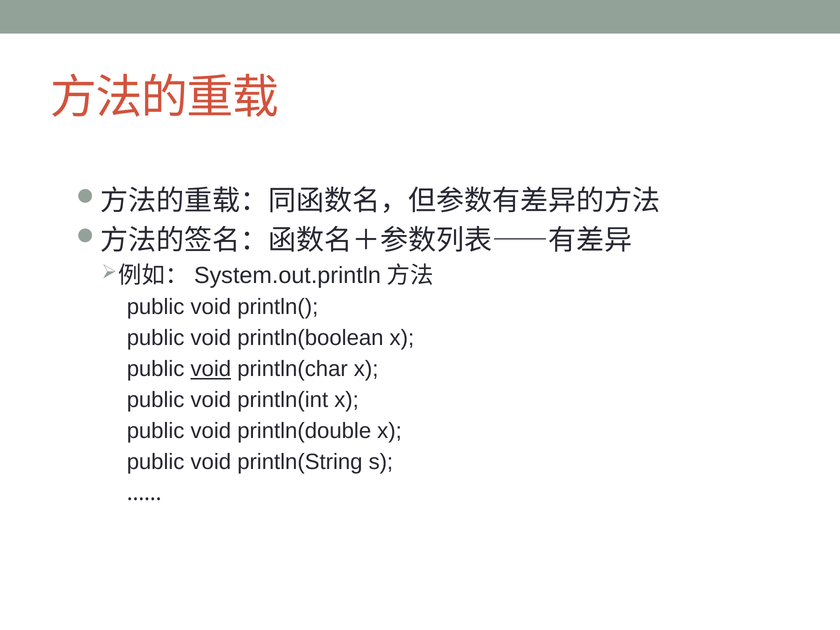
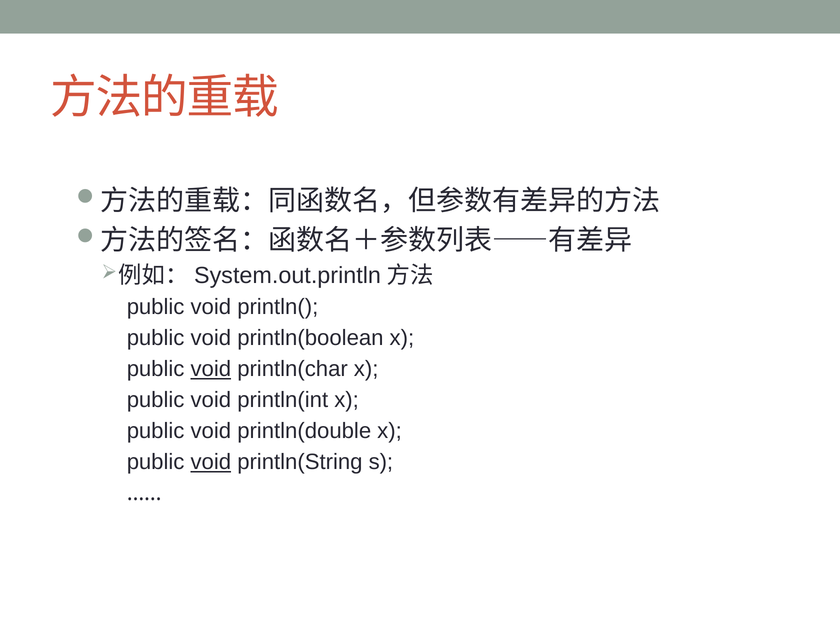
void at (211, 462) underline: none -> present
